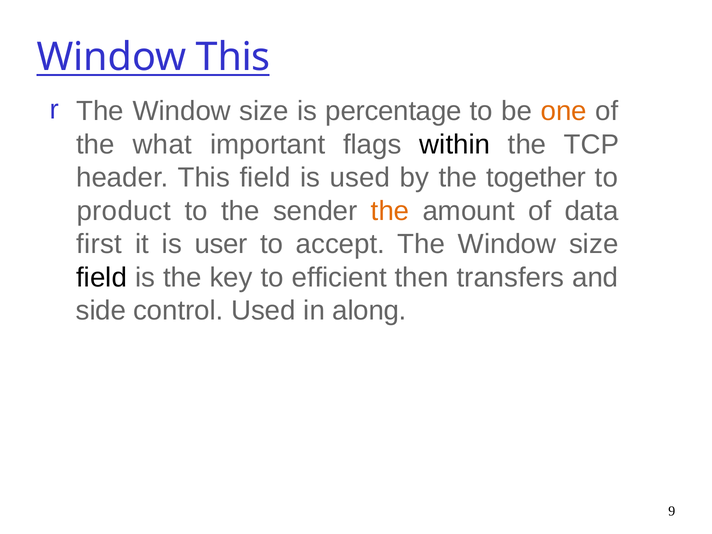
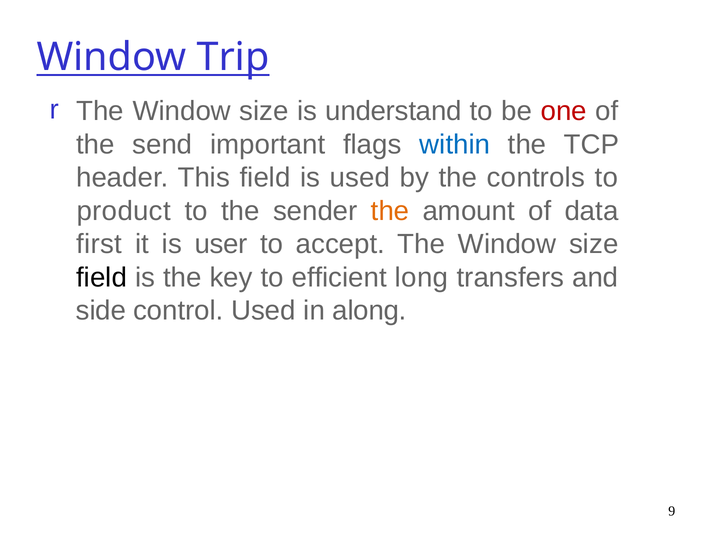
Window This: This -> Trip
percentage: percentage -> understand
one colour: orange -> red
what: what -> send
within colour: black -> blue
together: together -> controls
then: then -> long
